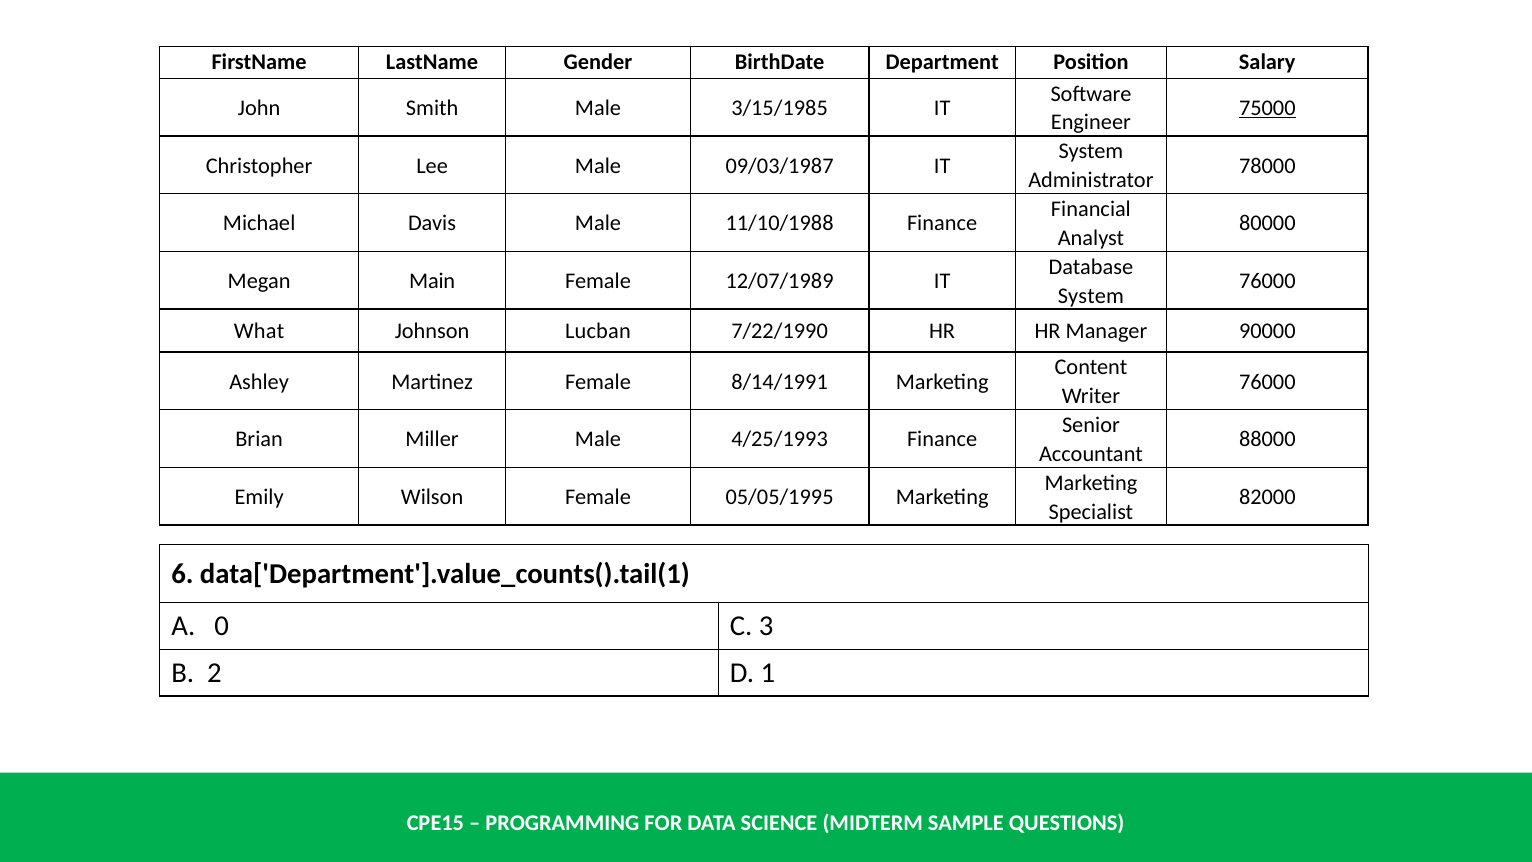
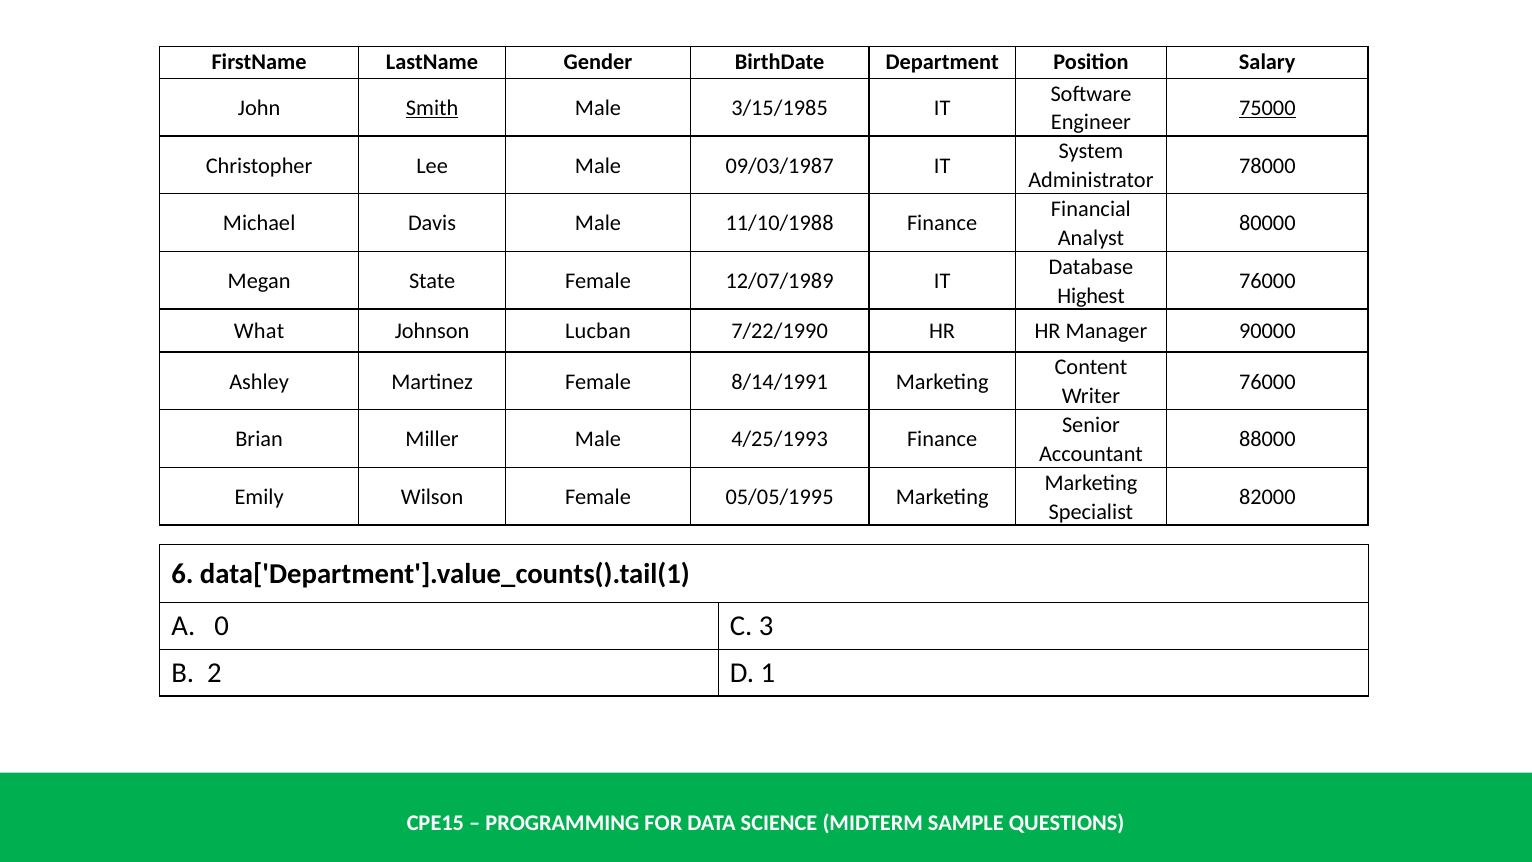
Smith underline: none -> present
Main: Main -> State
System at (1091, 296): System -> Highest
